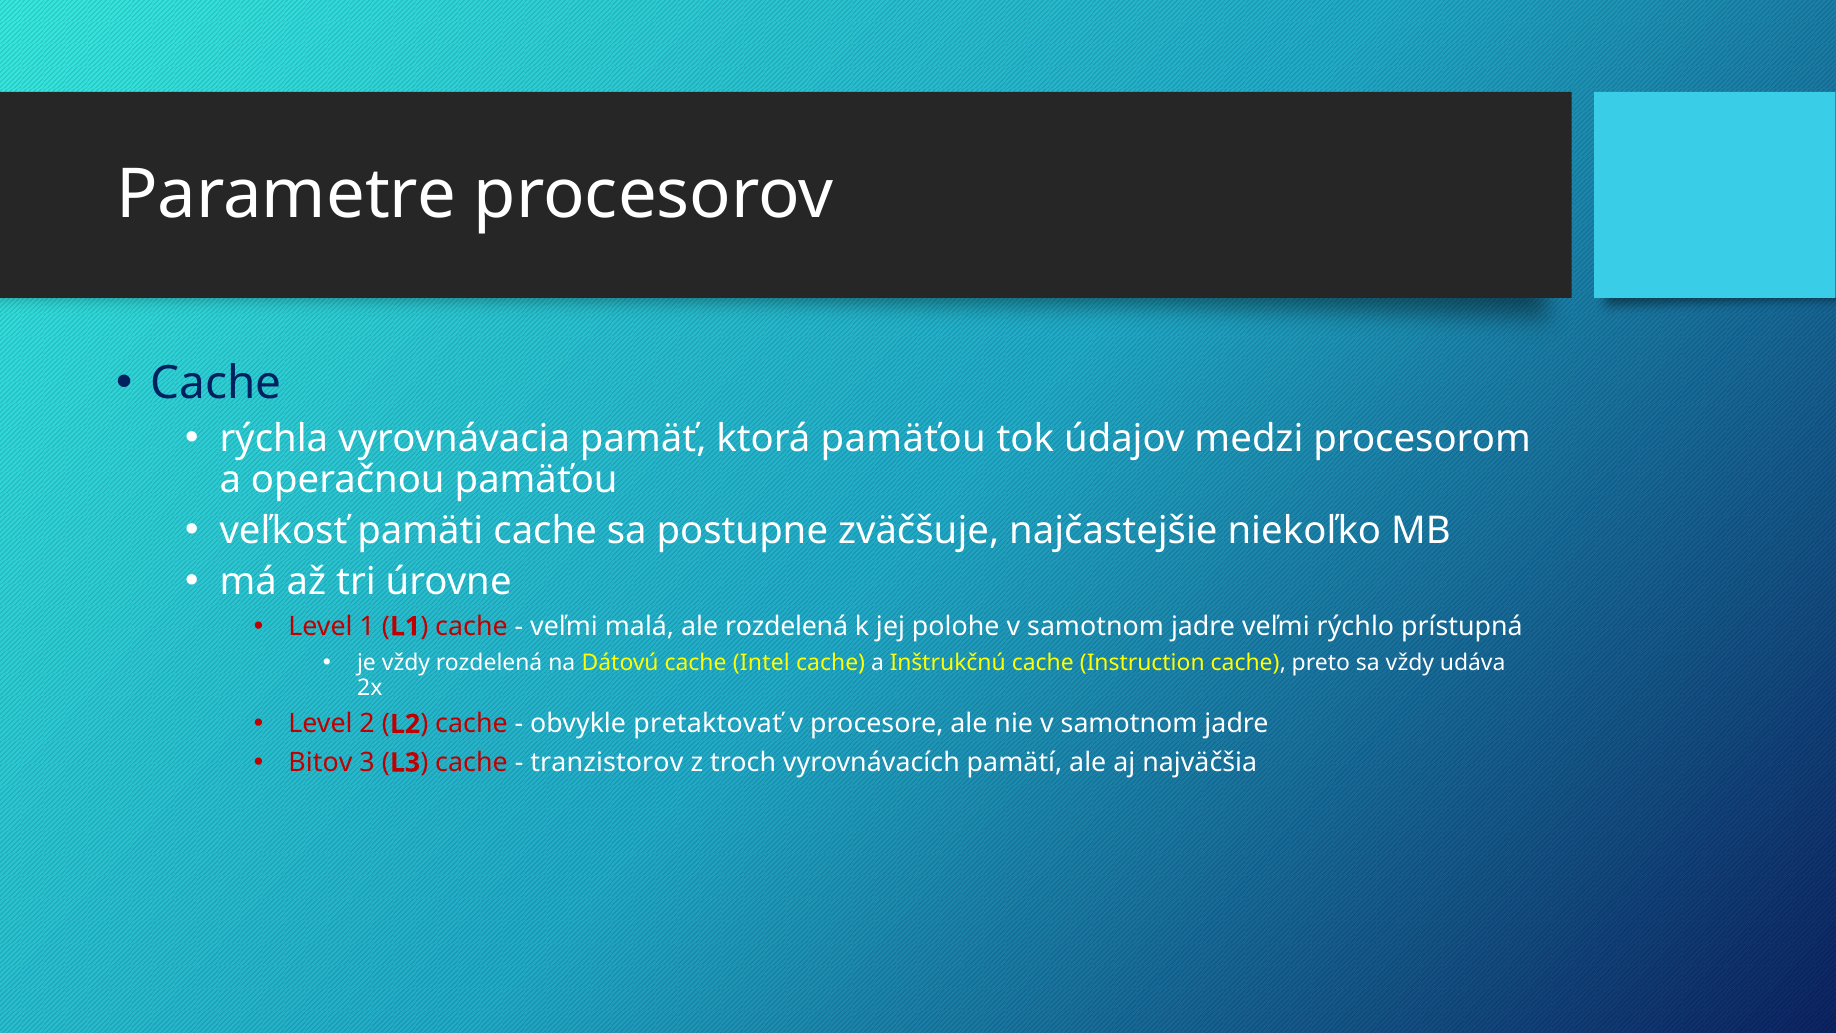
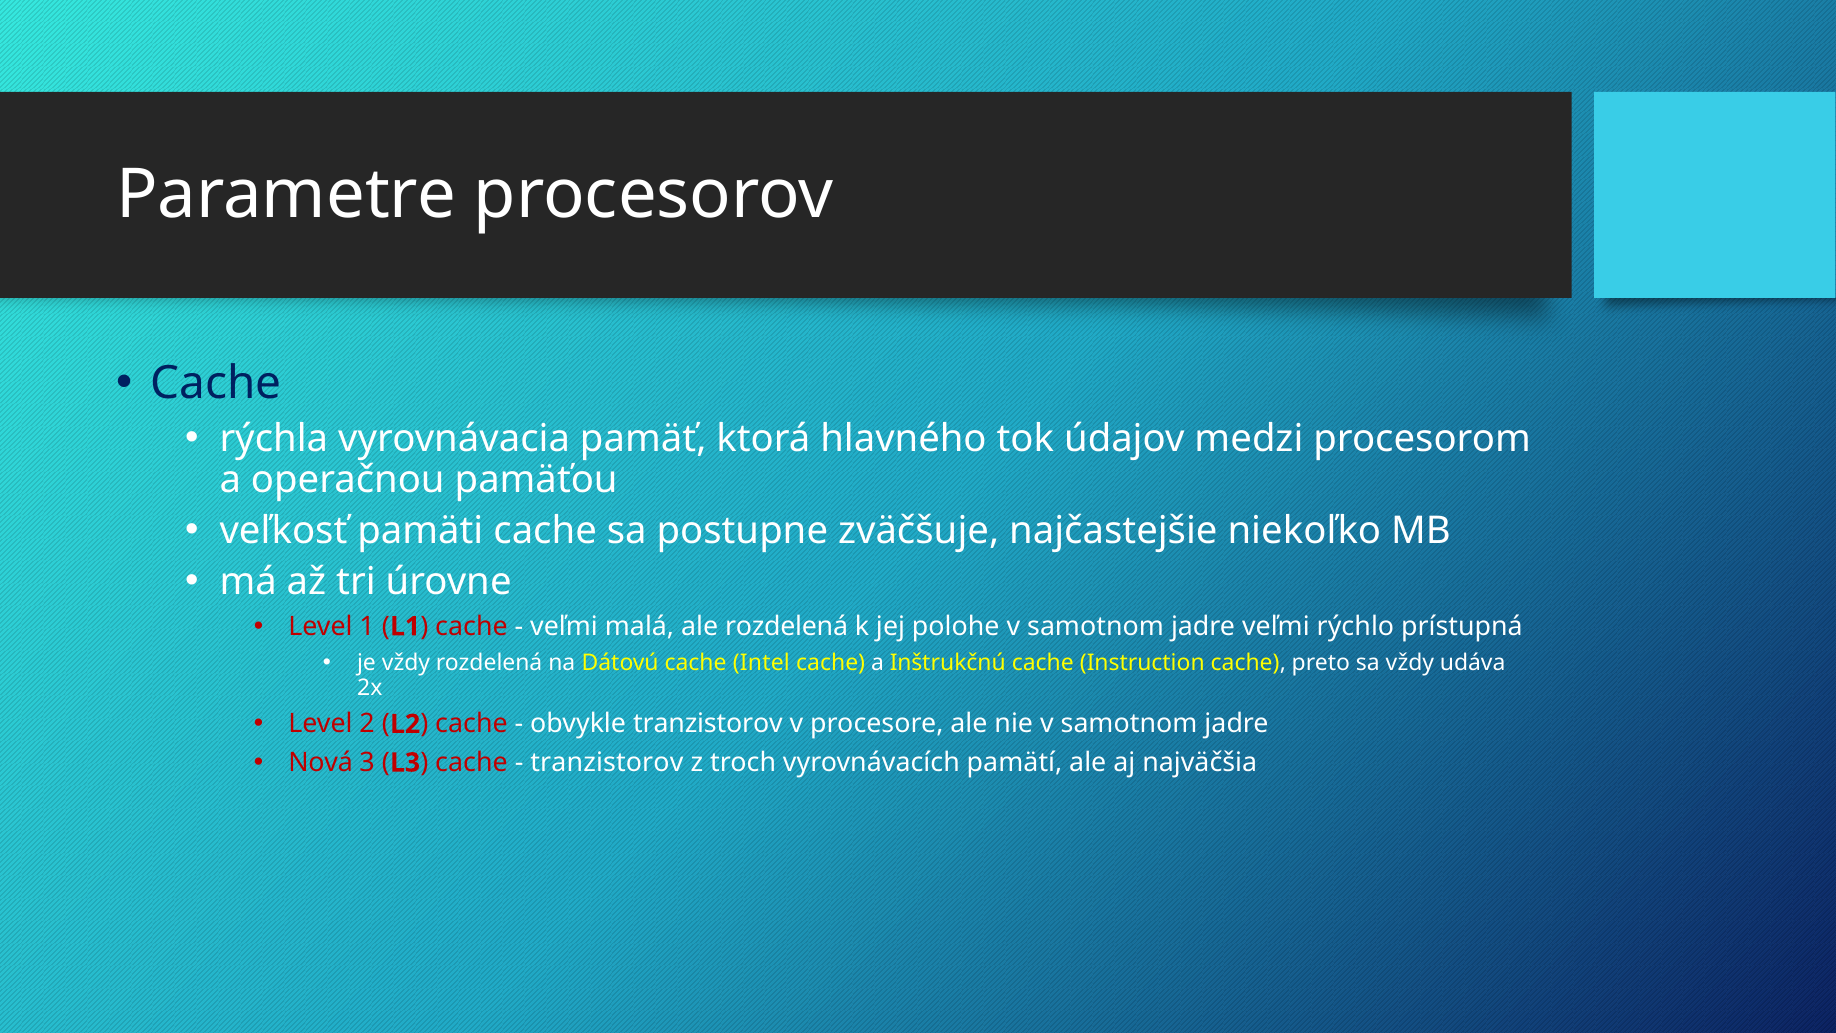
ktorá pamäťou: pamäťou -> hlavného
obvykle pretaktovať: pretaktovať -> tranzistorov
Bitov: Bitov -> Nová
